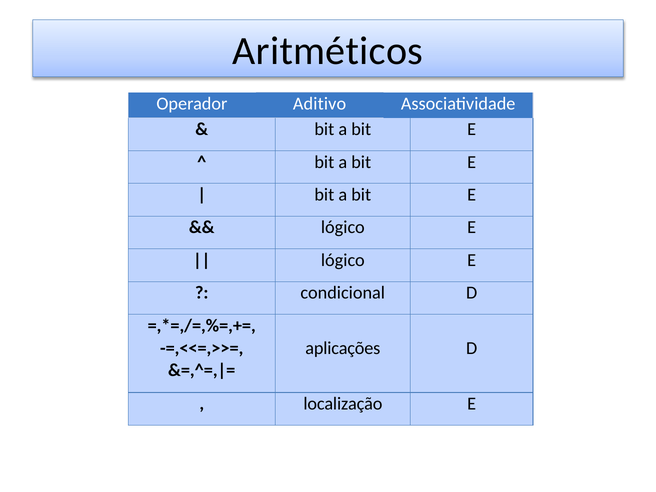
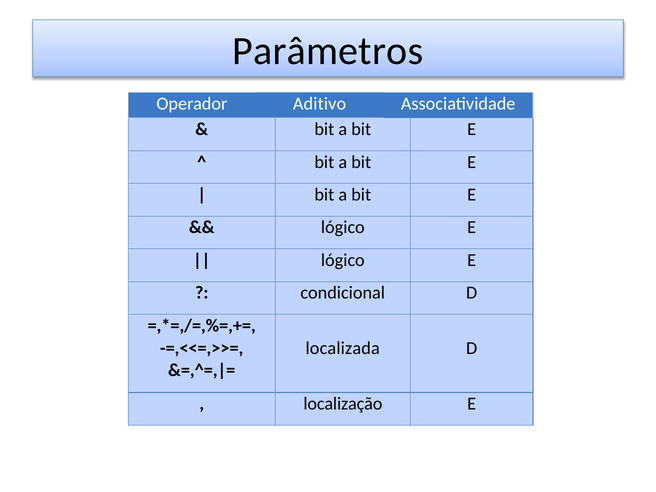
Aritméticos: Aritméticos -> Parâmetros
aplicações: aplicações -> localizada
